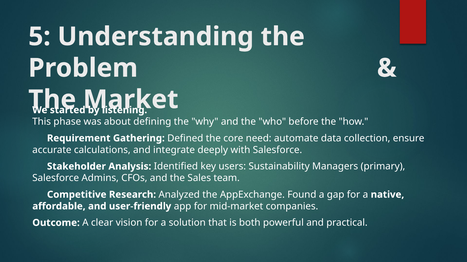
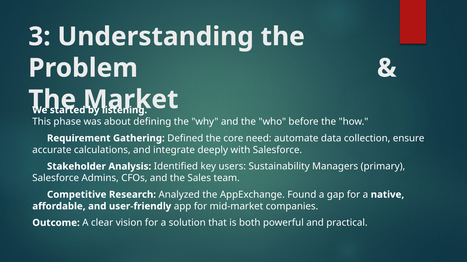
5: 5 -> 3
